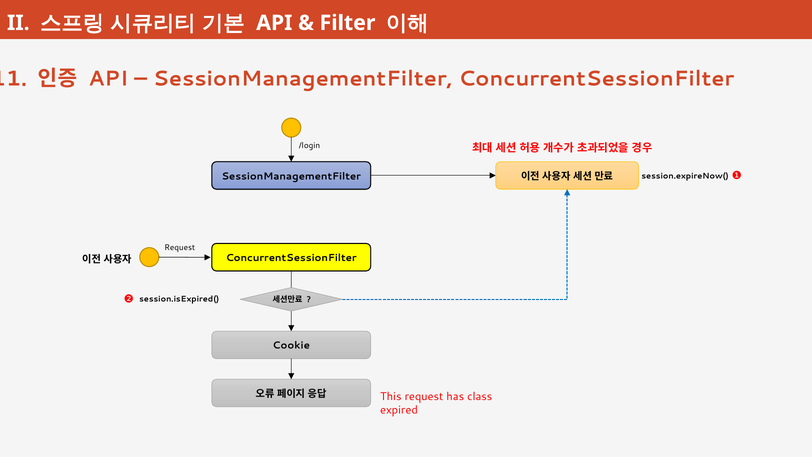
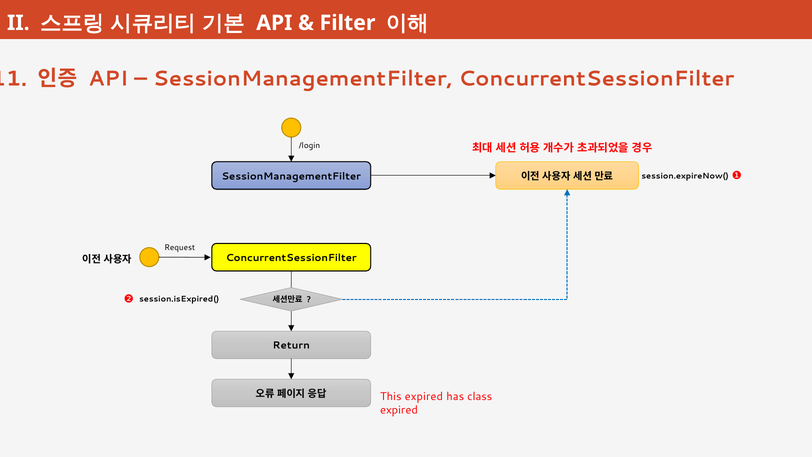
Cookie: Cookie -> Return
This request: request -> expired
